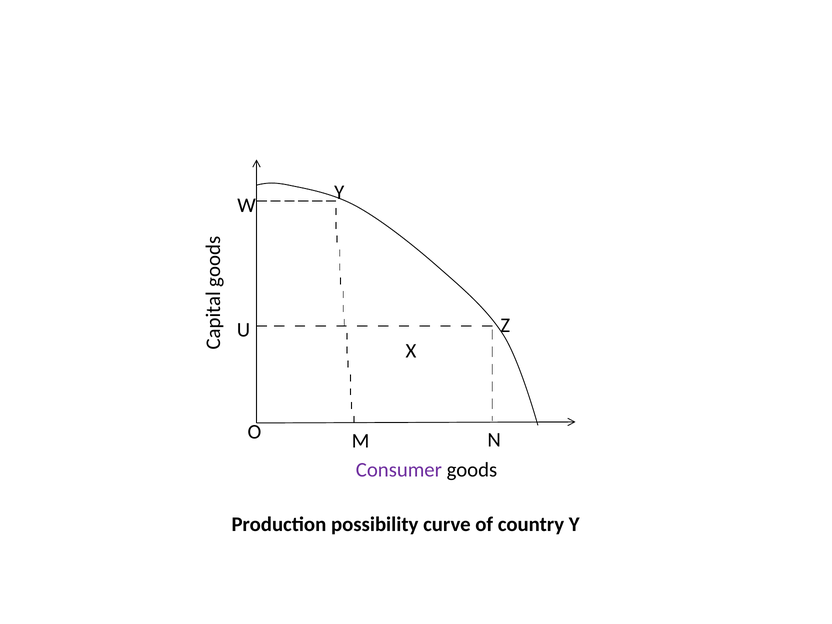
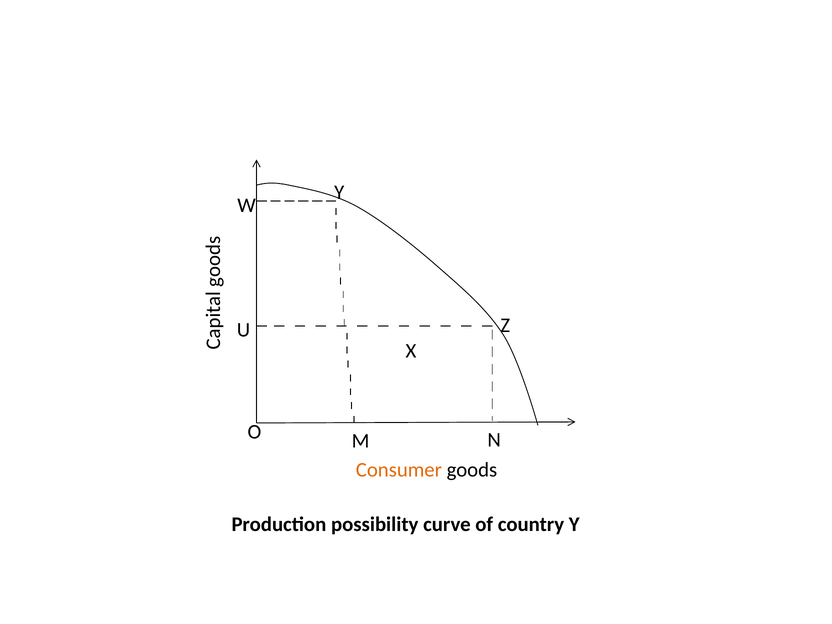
Consumer colour: purple -> orange
